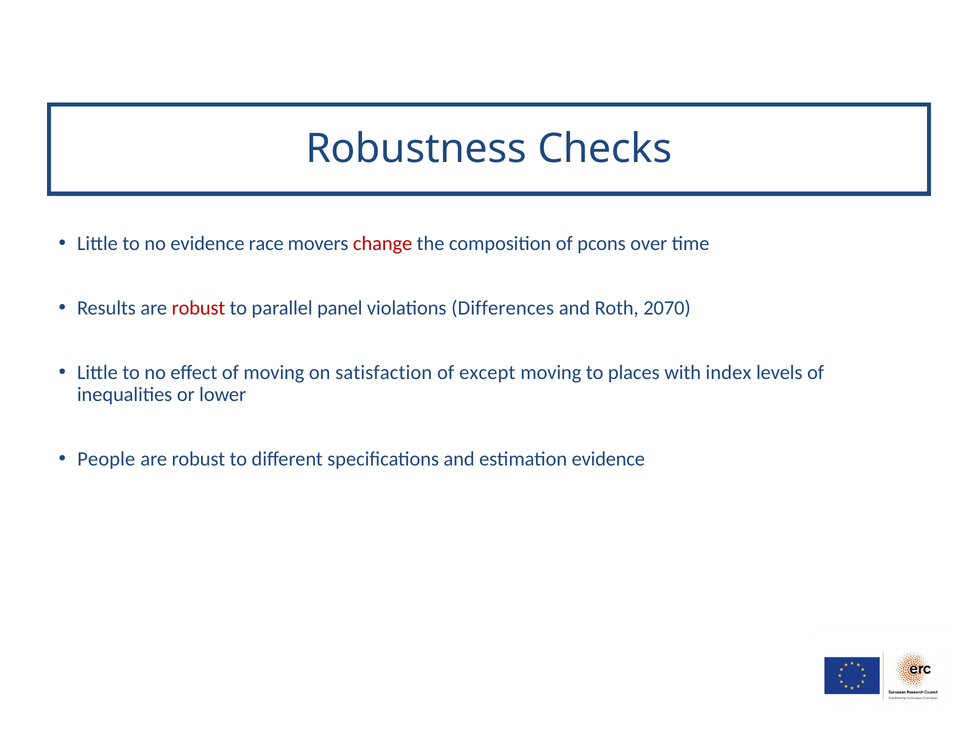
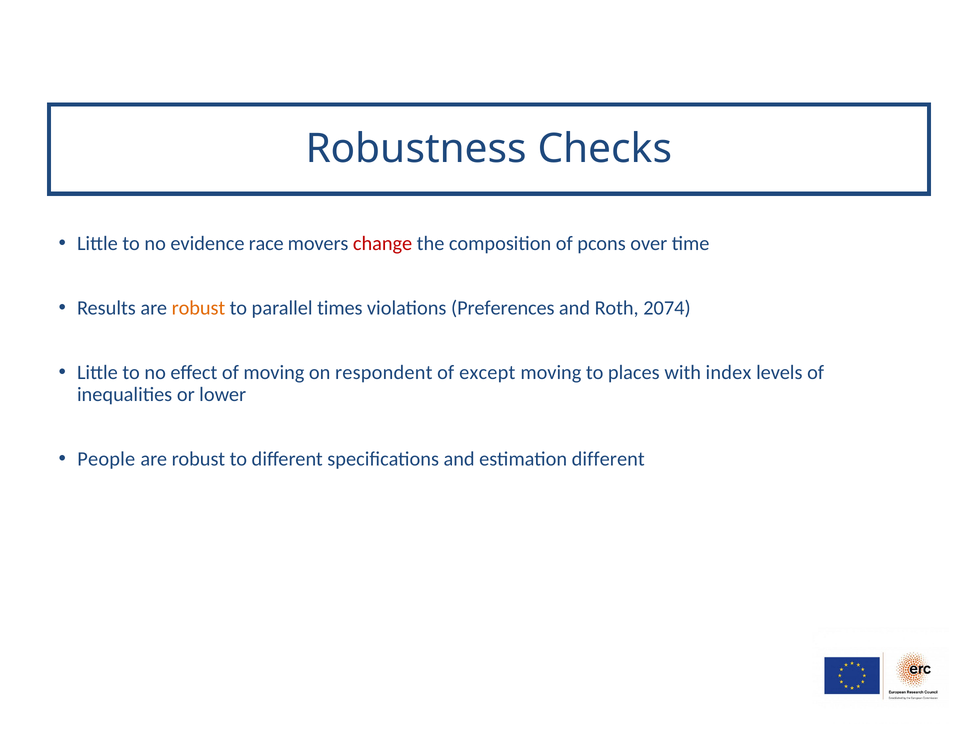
robust at (198, 308) colour: red -> orange
panel: panel -> times
Differences: Differences -> Preferences
2070: 2070 -> 2074
satisfaction: satisfaction -> respondent
estimation evidence: evidence -> different
